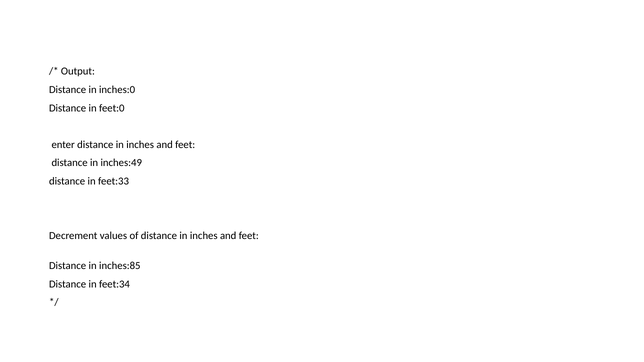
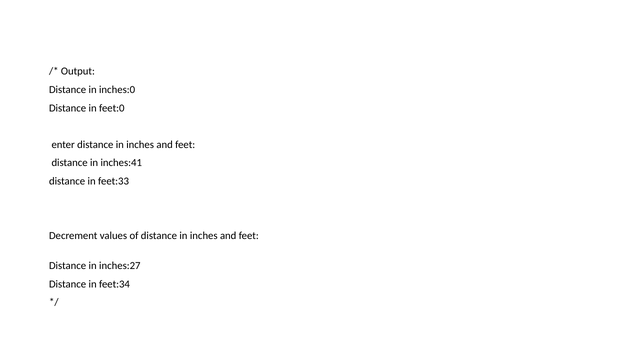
inches:49: inches:49 -> inches:41
inches:85: inches:85 -> inches:27
